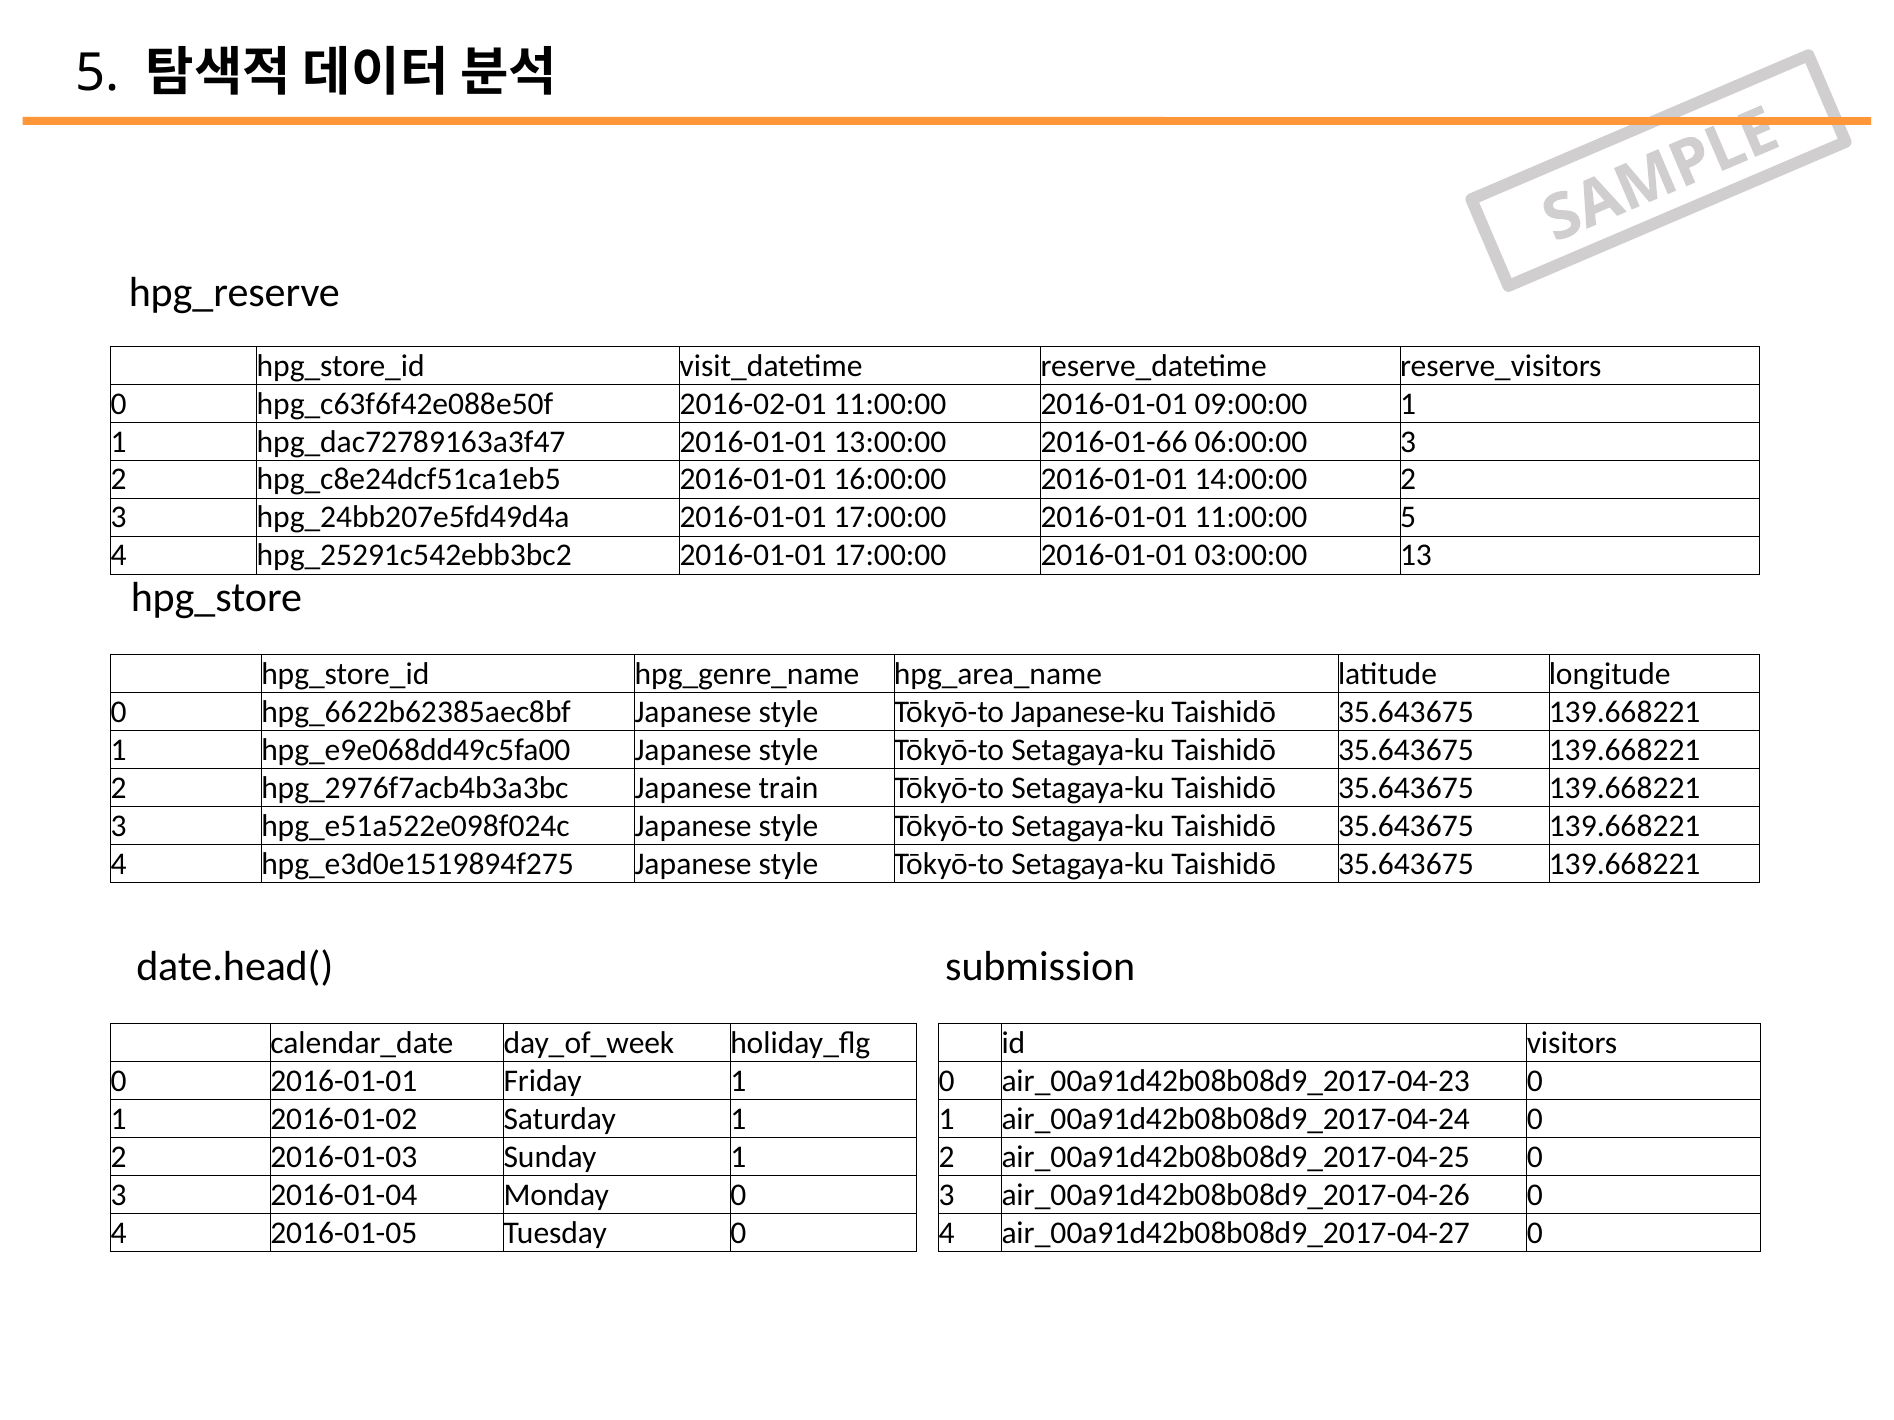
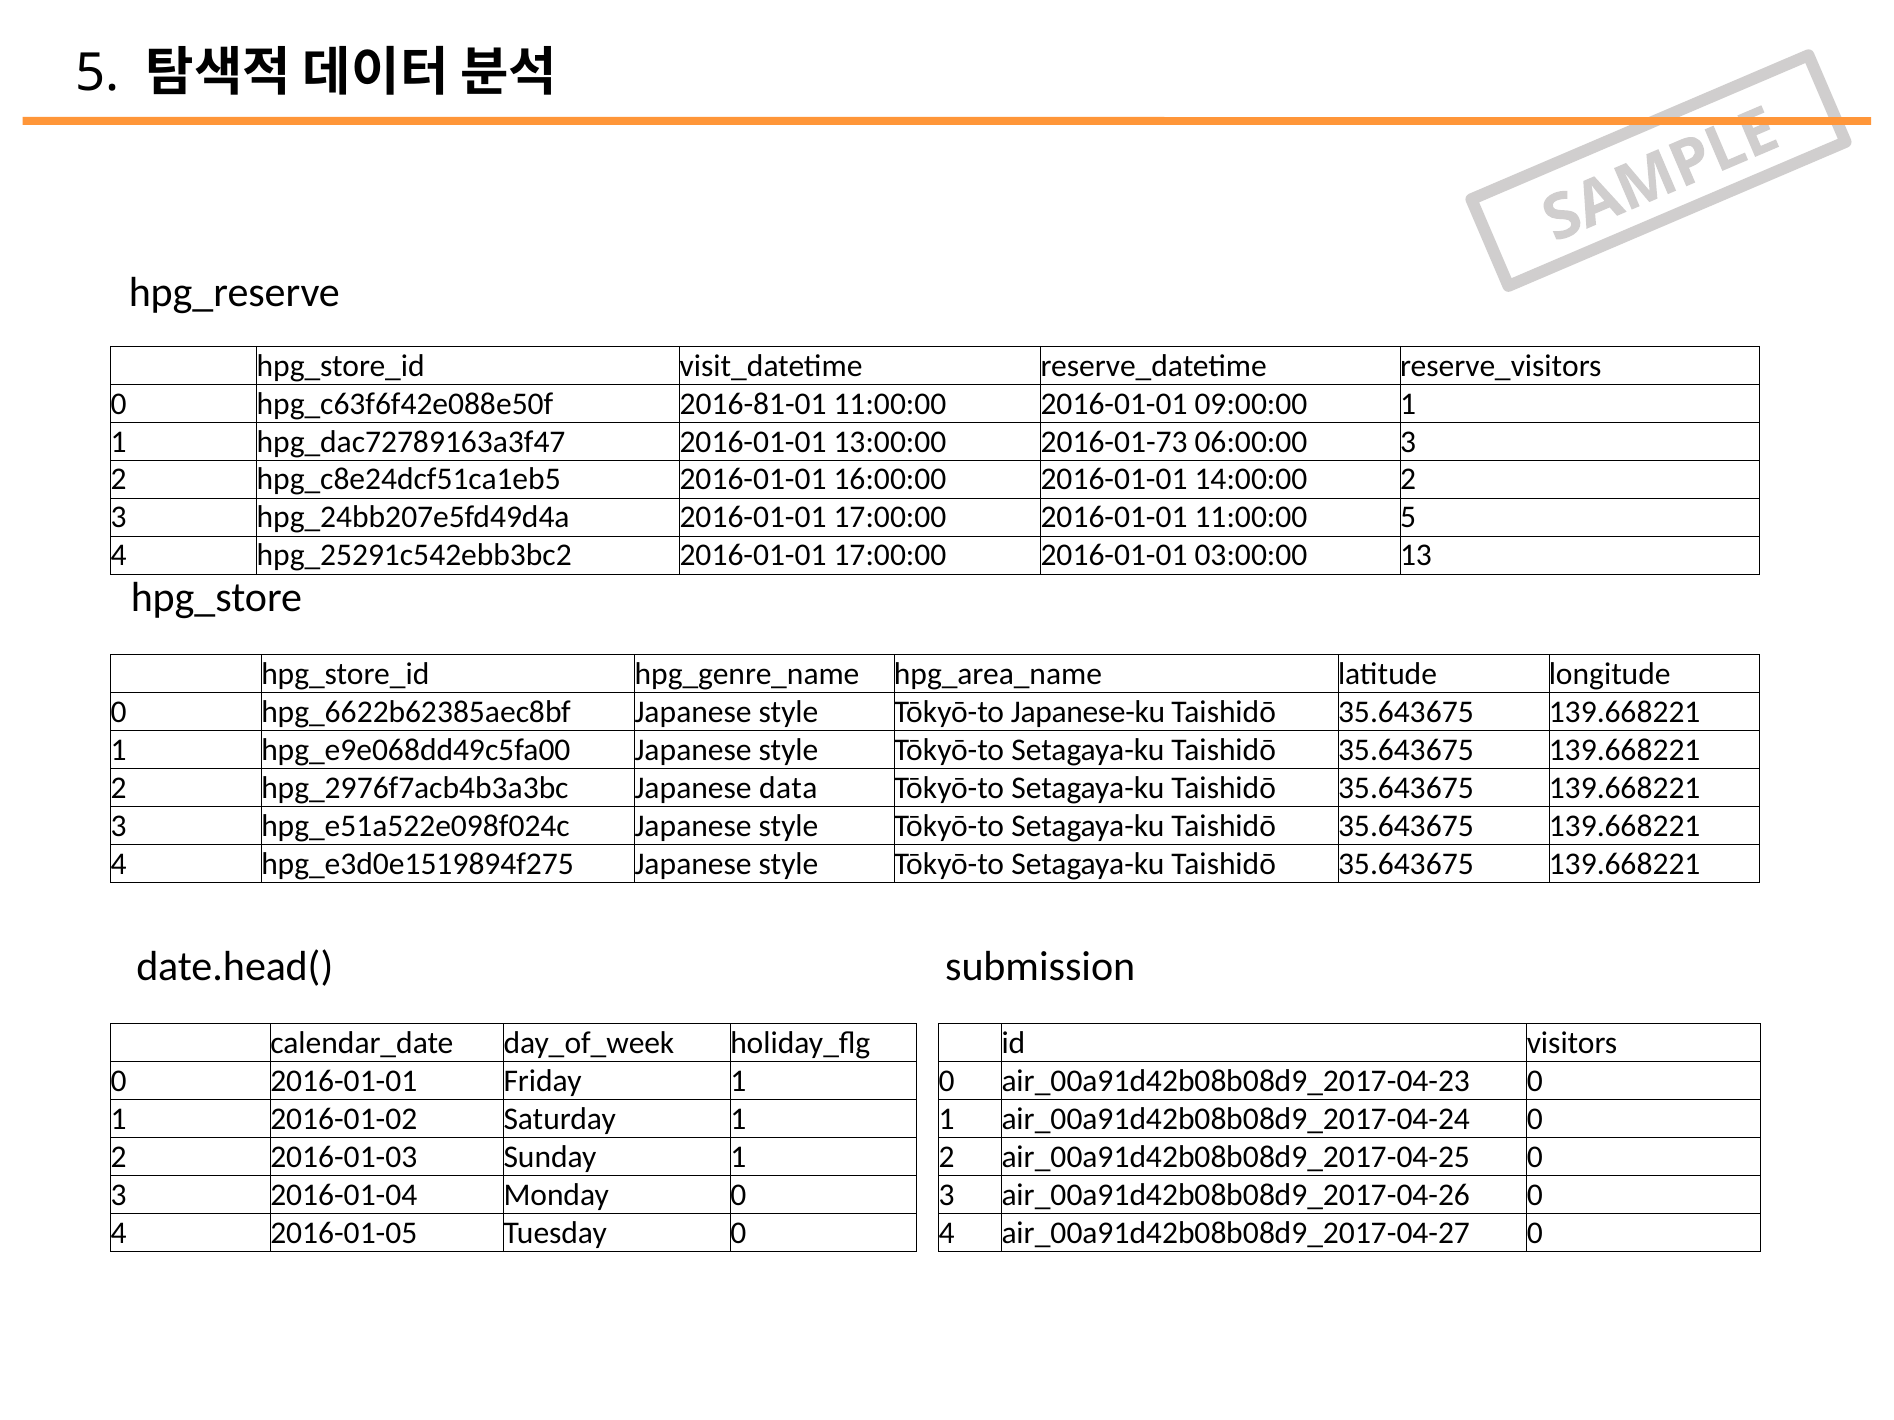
2016-02-01: 2016-02-01 -> 2016-81-01
2016-01-66: 2016-01-66 -> 2016-01-73
train: train -> data
